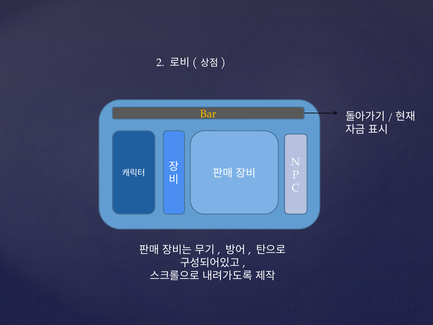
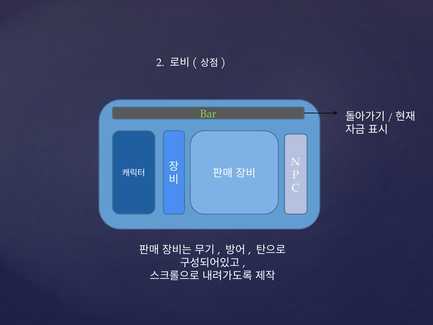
Bar colour: yellow -> light green
